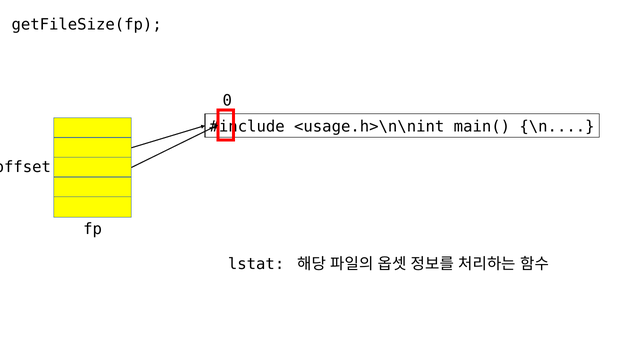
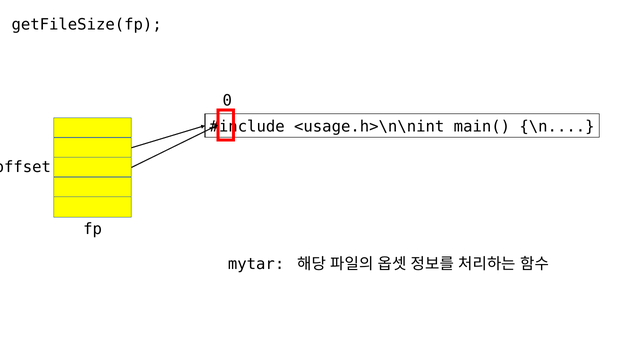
lstat: lstat -> mytar
